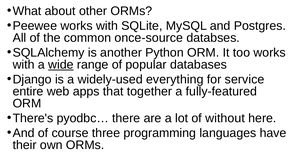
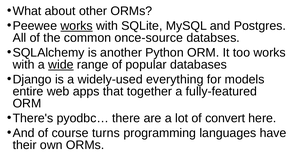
works at (77, 26) underline: none -> present
service: service -> models
without: without -> convert
three: three -> turns
